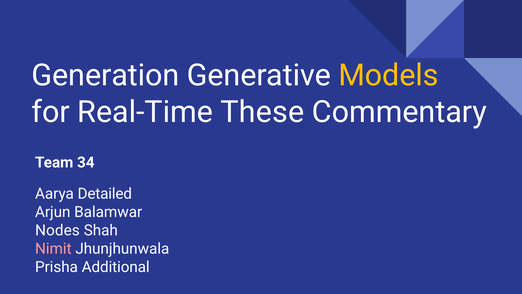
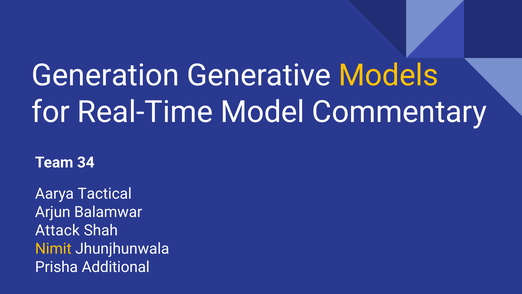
These: These -> Model
Detailed: Detailed -> Tactical
Nodes: Nodes -> Attack
Nimit colour: pink -> yellow
